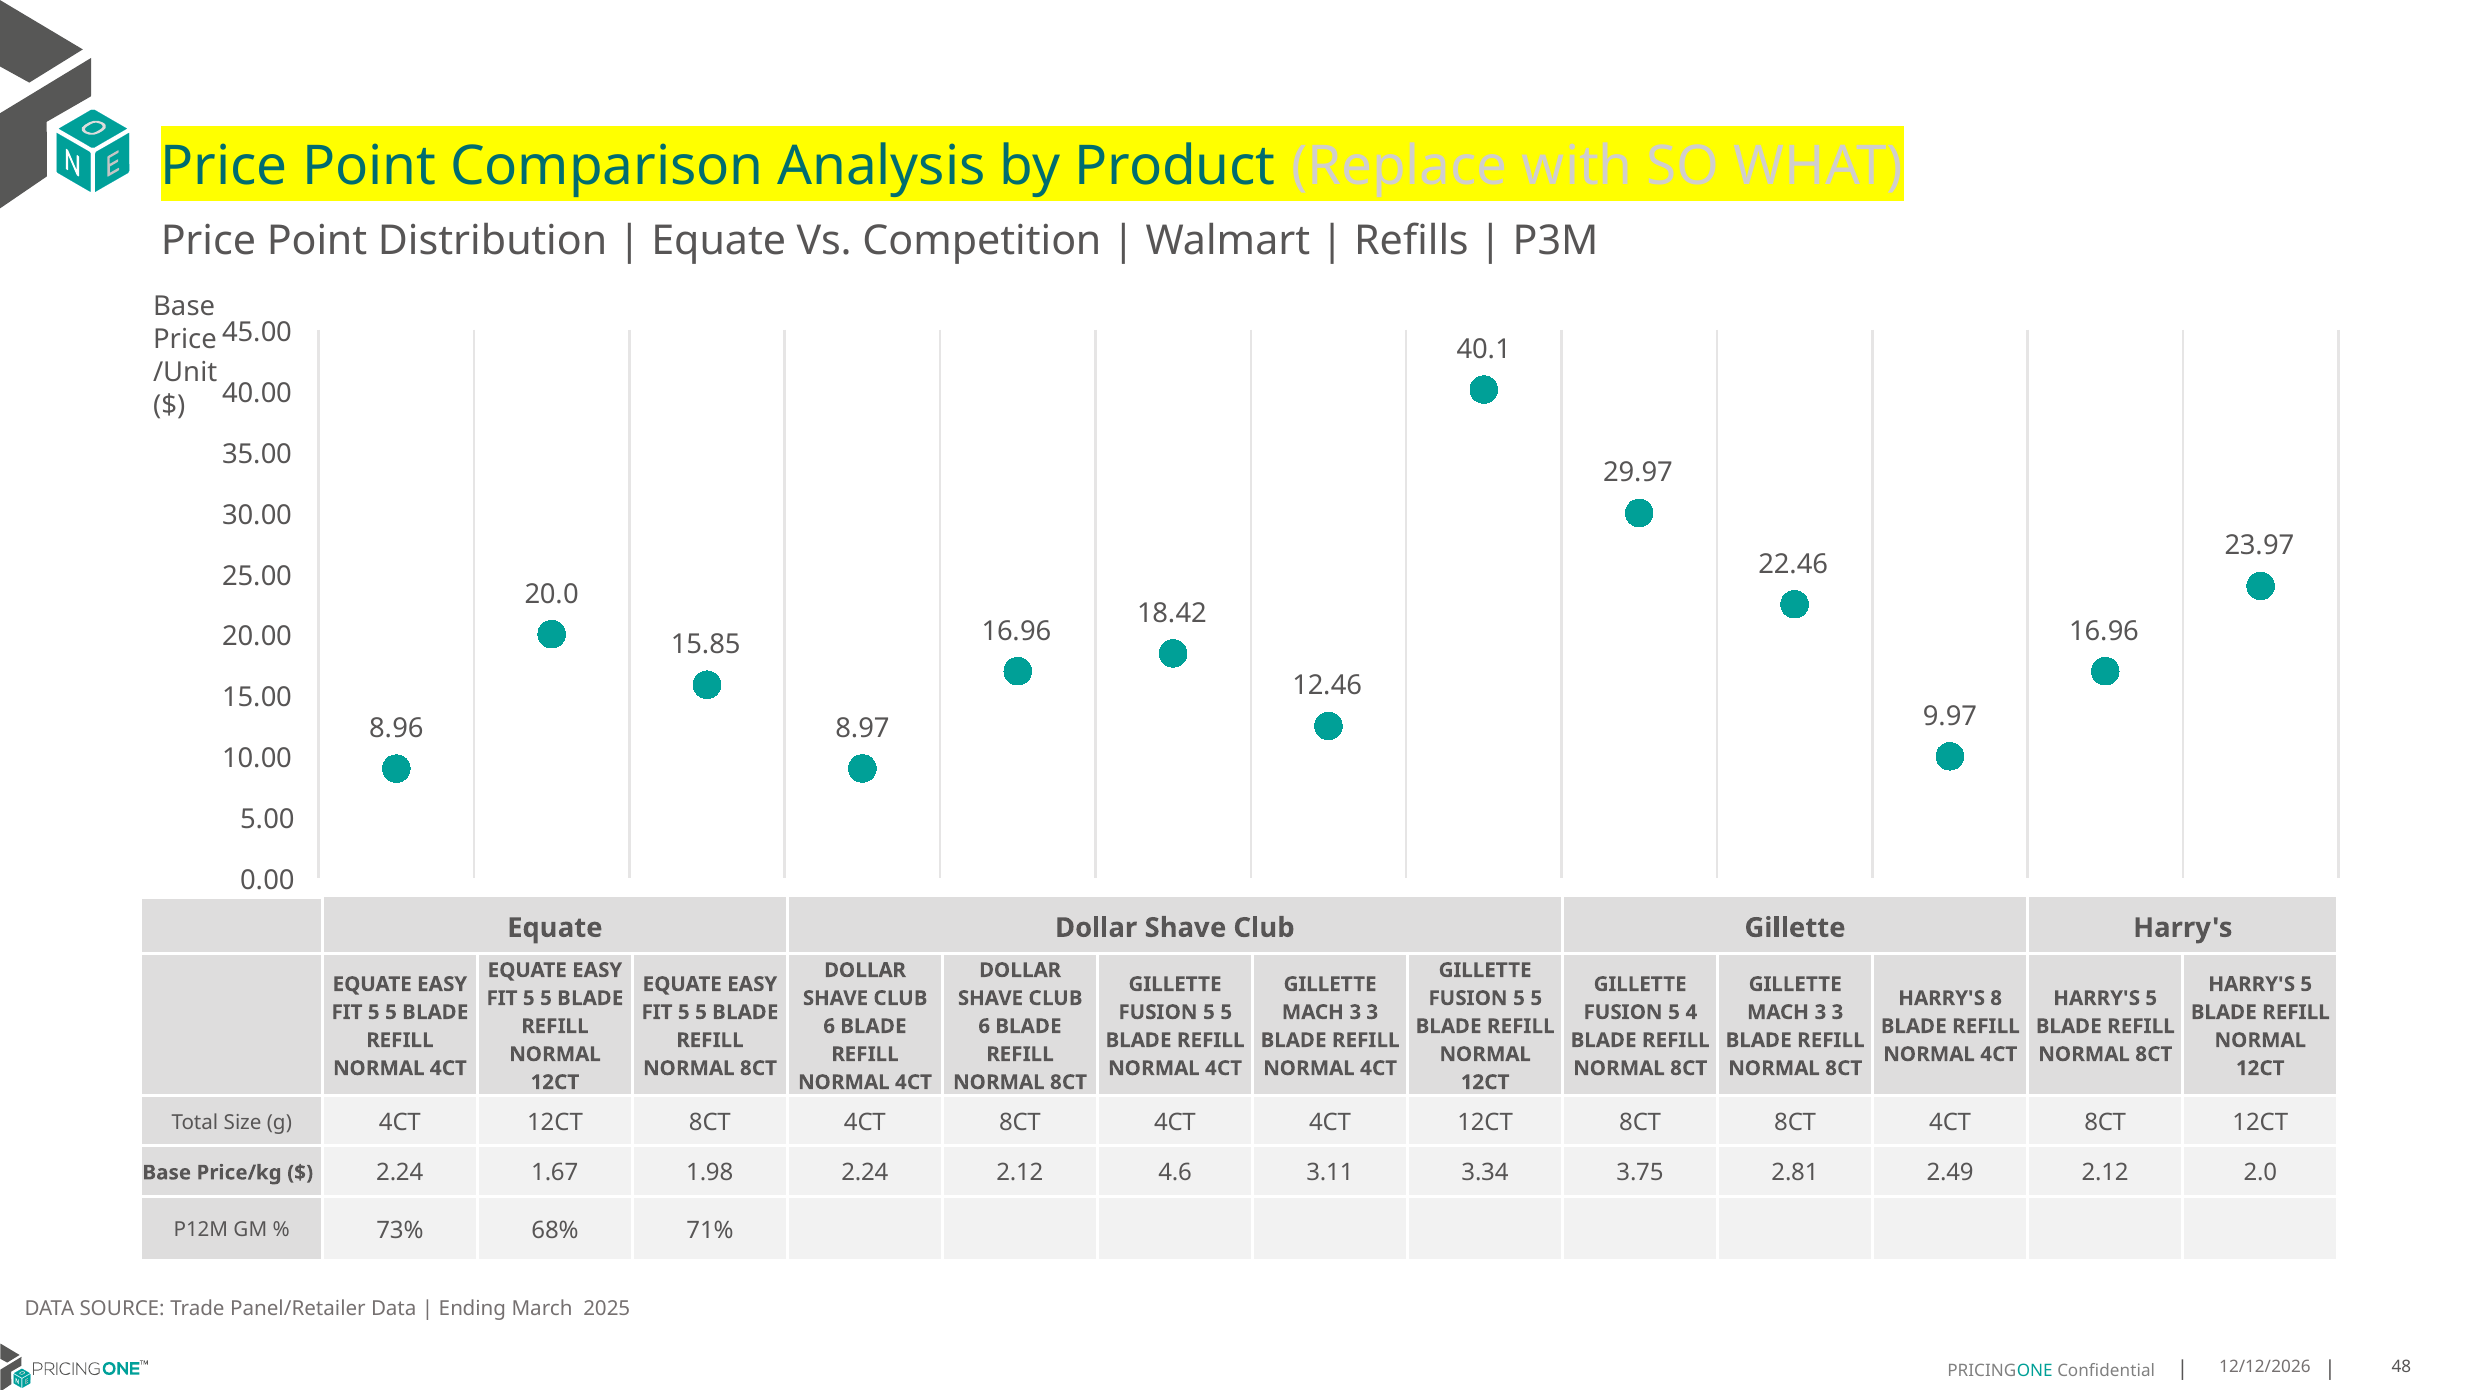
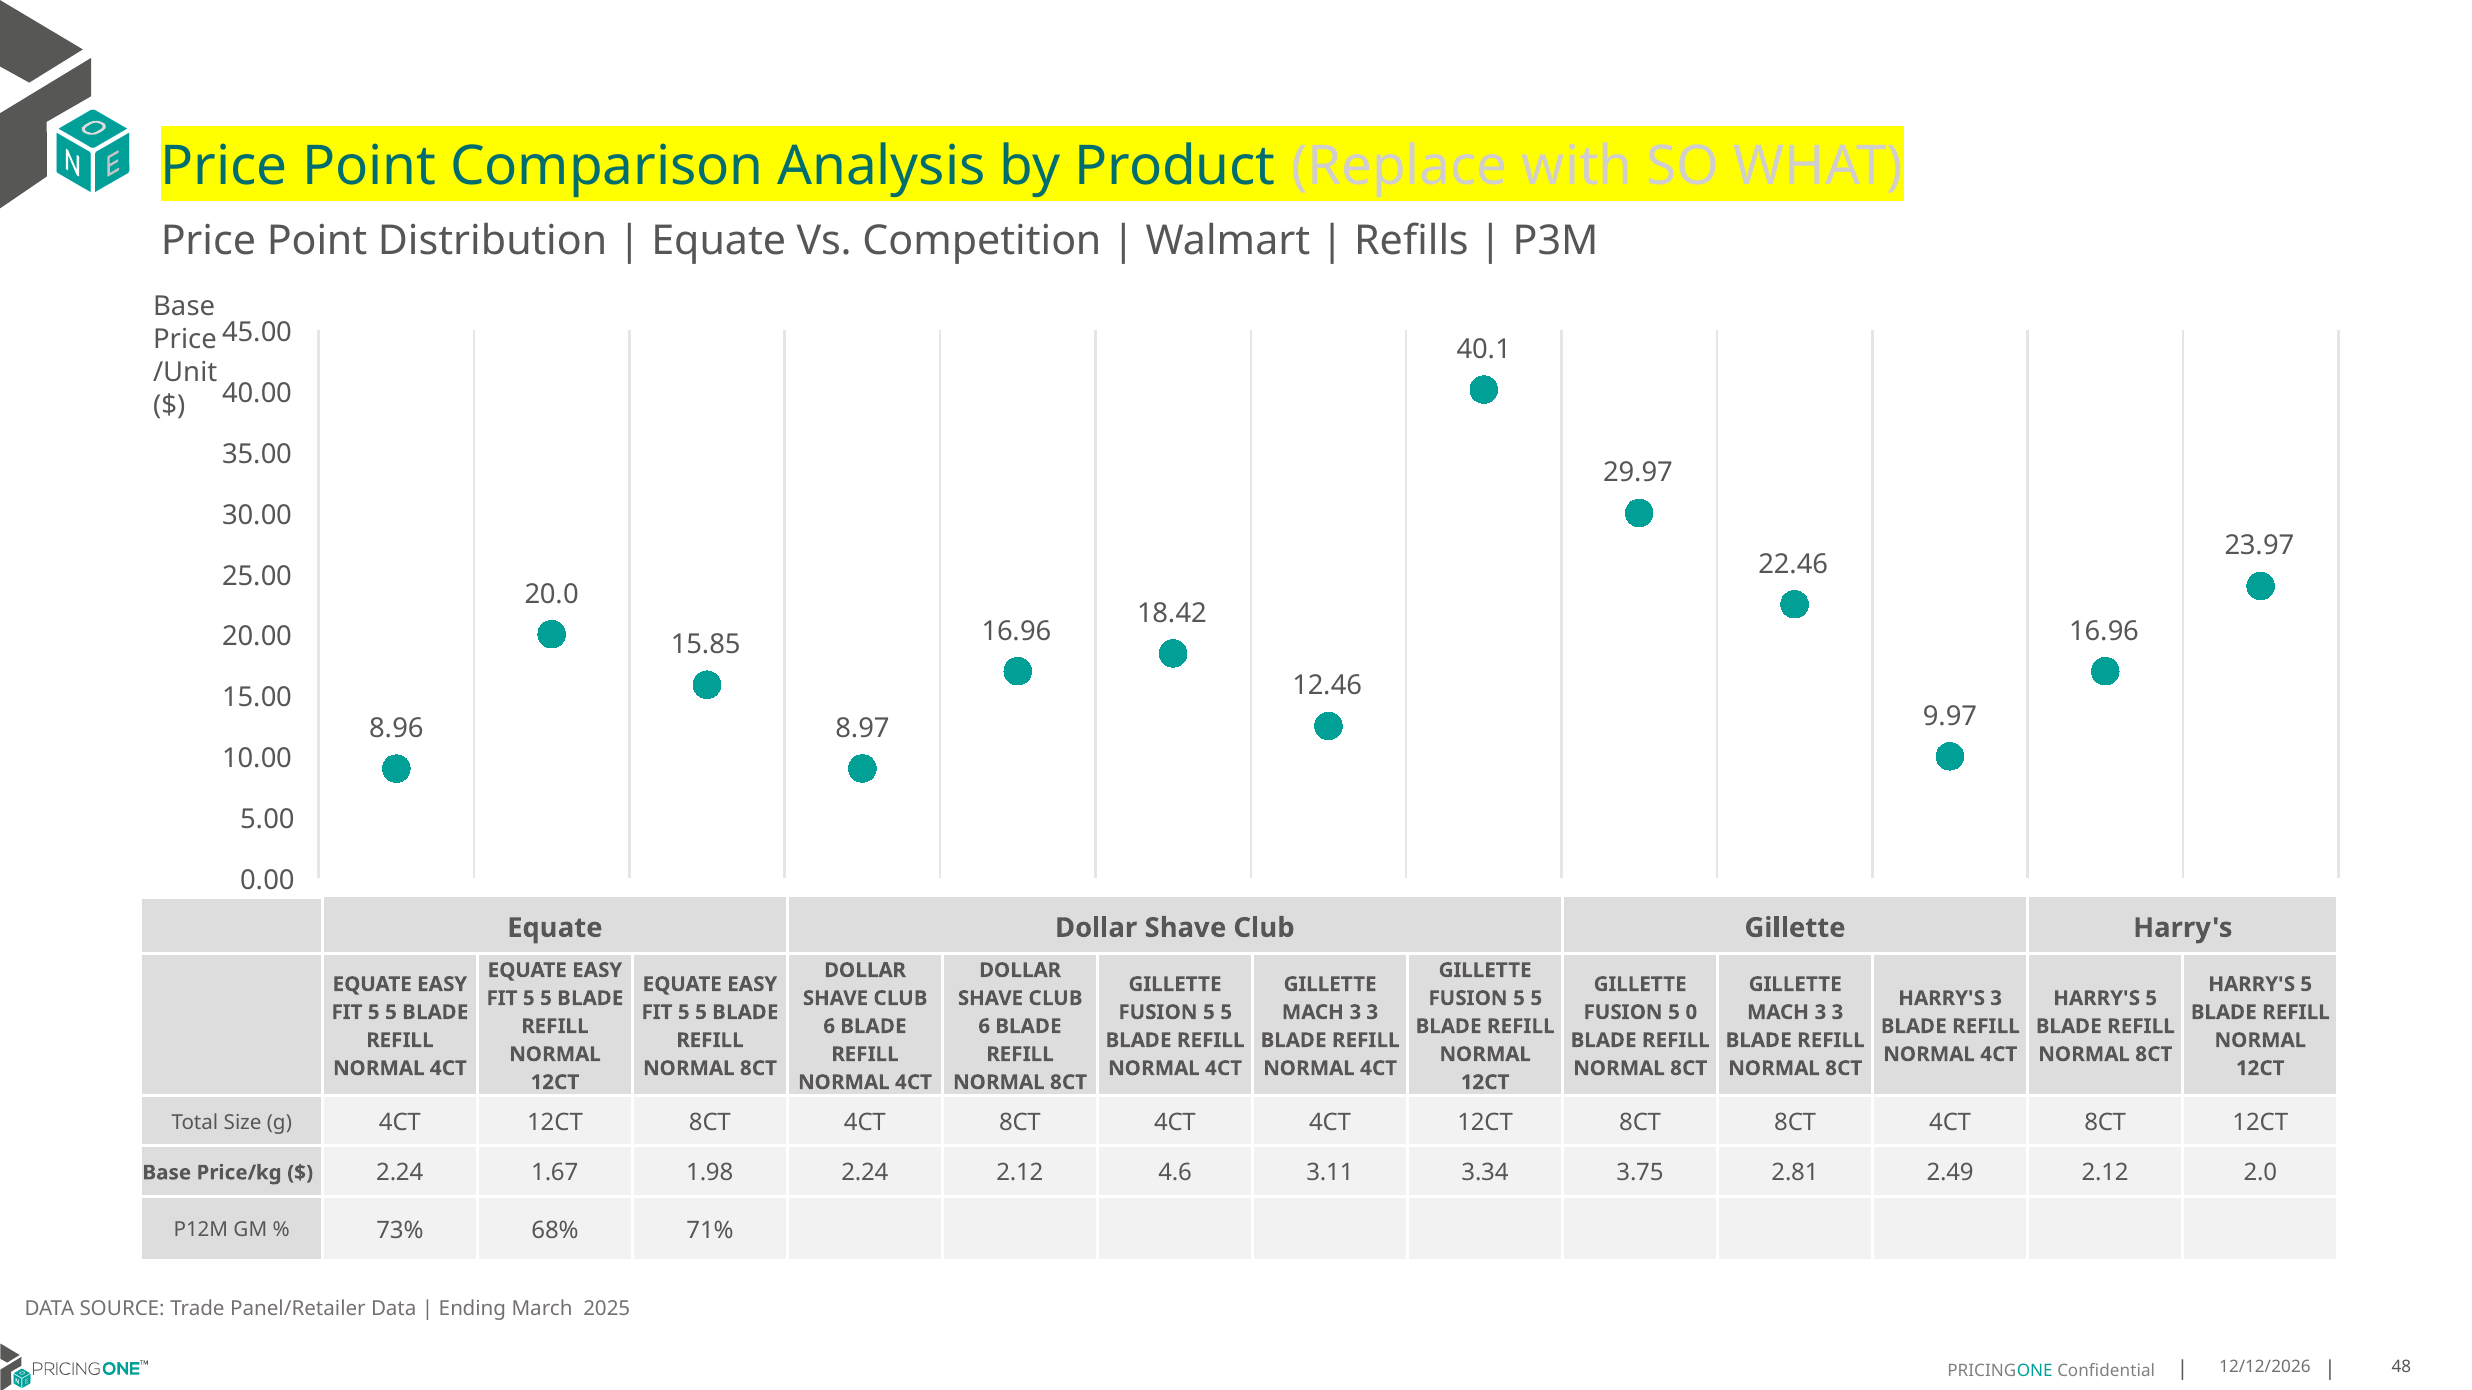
HARRY'S 8: 8 -> 3
4: 4 -> 0
